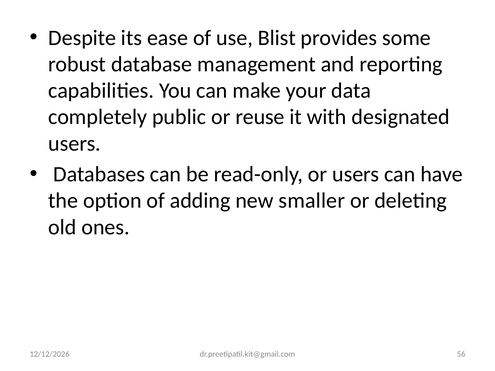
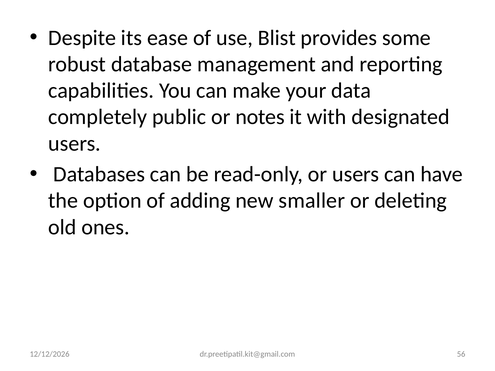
reuse: reuse -> notes
